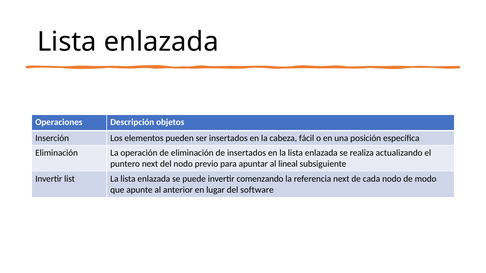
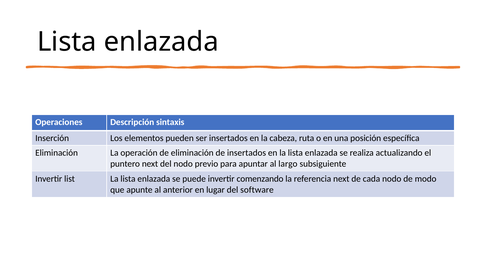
objetos: objetos -> sintaxis
fácil: fácil -> ruta
lineal: lineal -> largo
